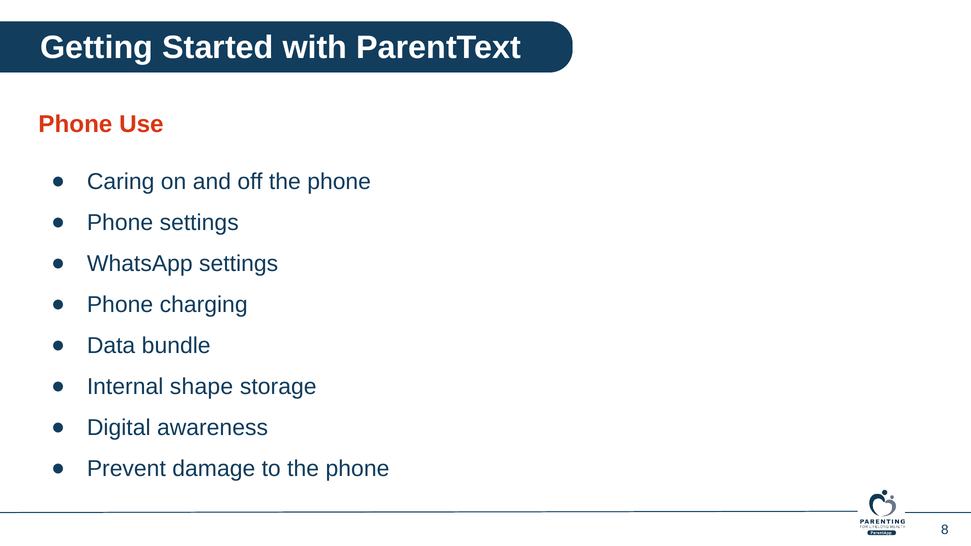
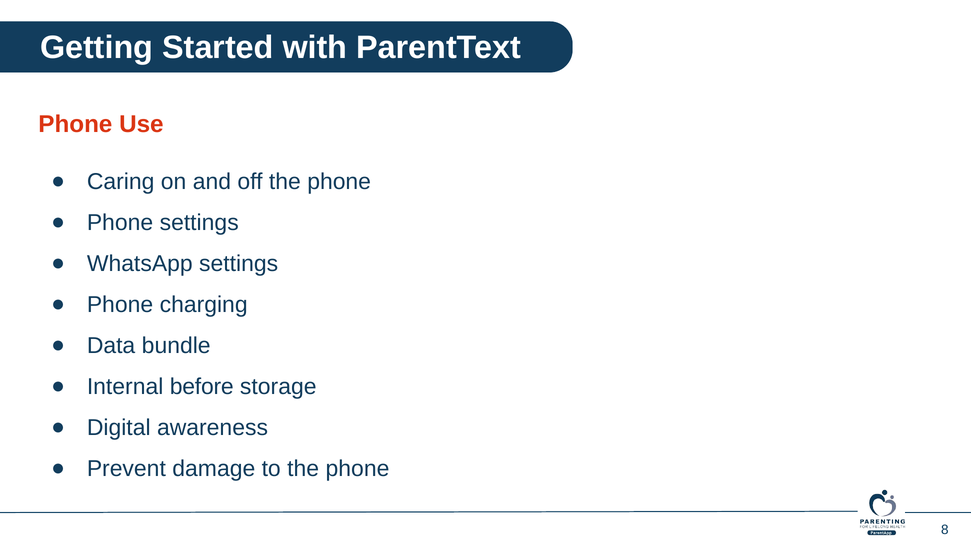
shape: shape -> before
